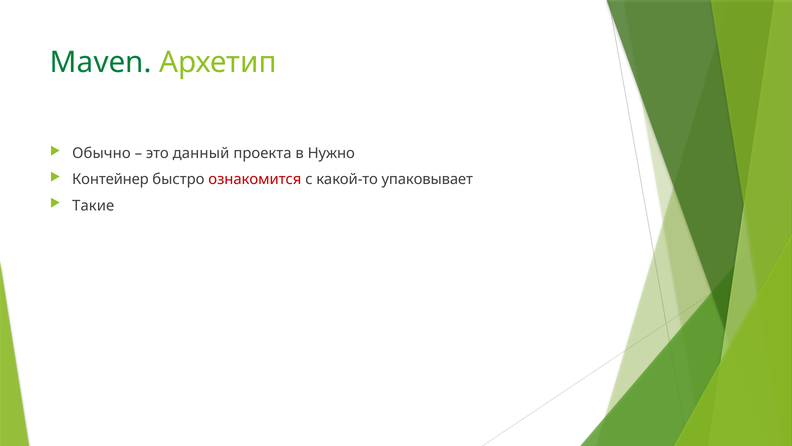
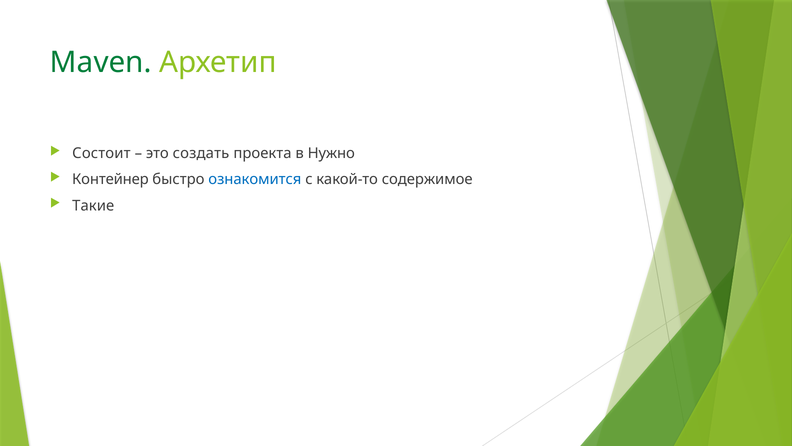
Обычно: Обычно -> Состоит
данный: данный -> создать
ознакомится colour: red -> blue
упаковывает: упаковывает -> содержимое
